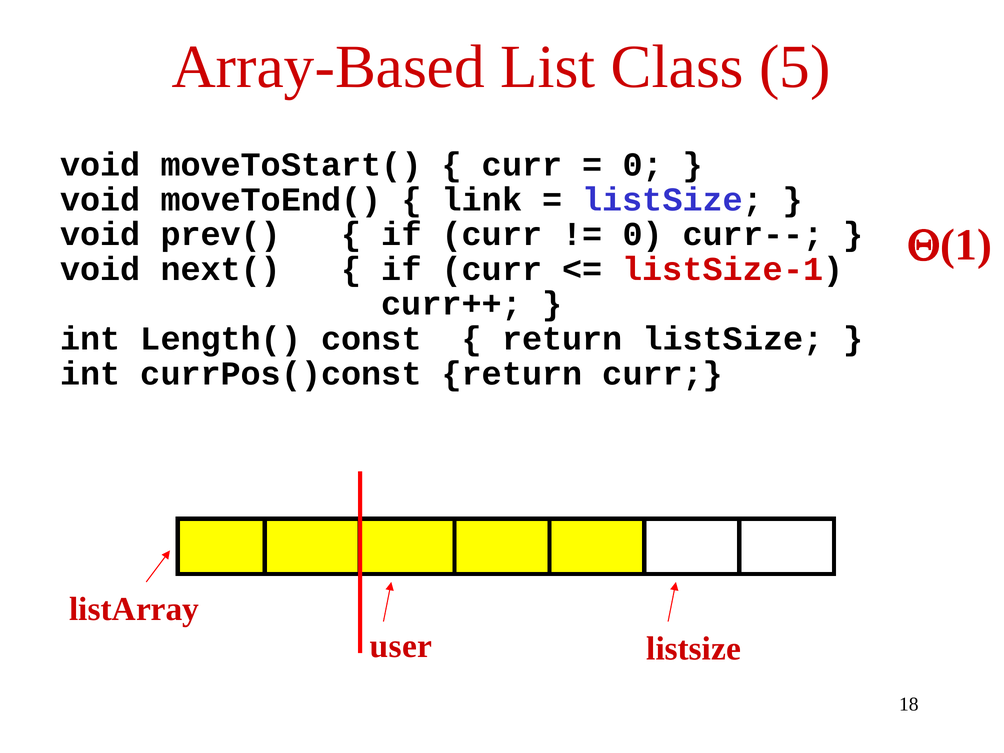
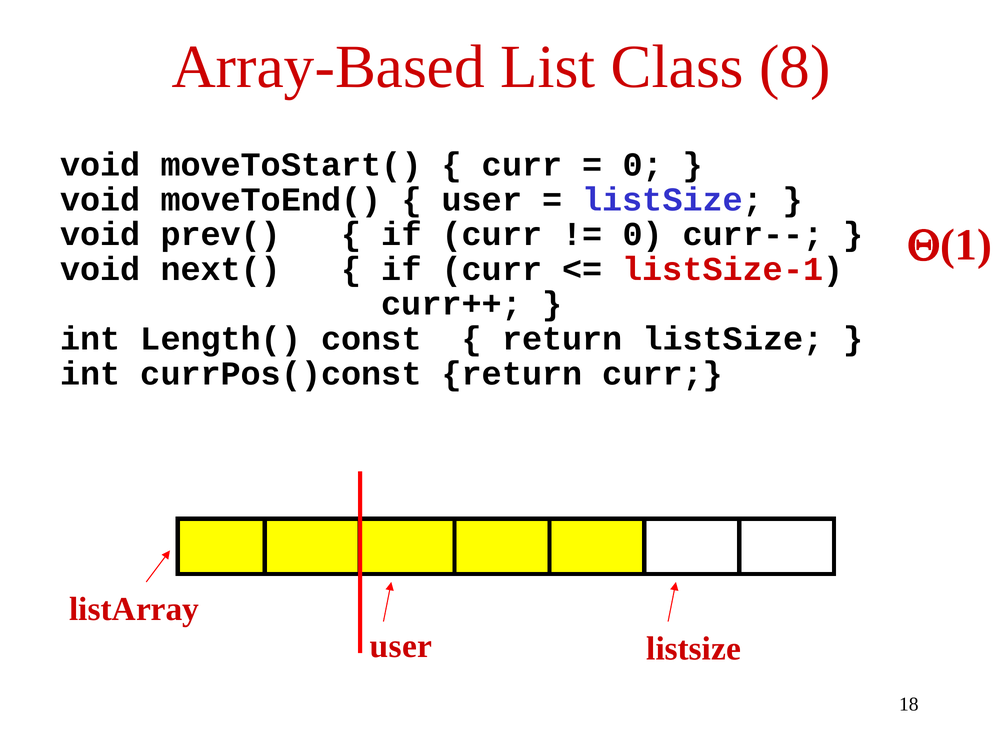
5: 5 -> 8
link at (482, 200): link -> user
